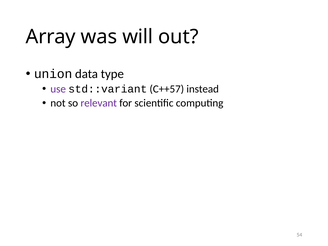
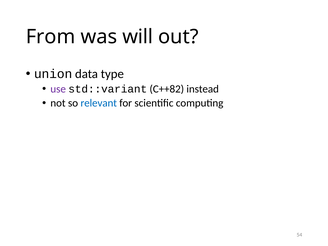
Array: Array -> From
C++57: C++57 -> C++82
relevant colour: purple -> blue
